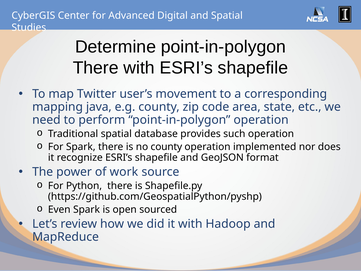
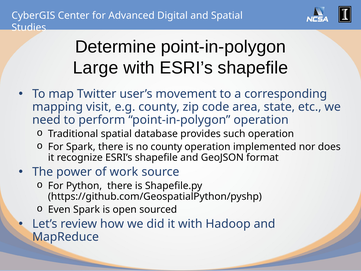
There at (96, 68): There -> Large
java: java -> visit
